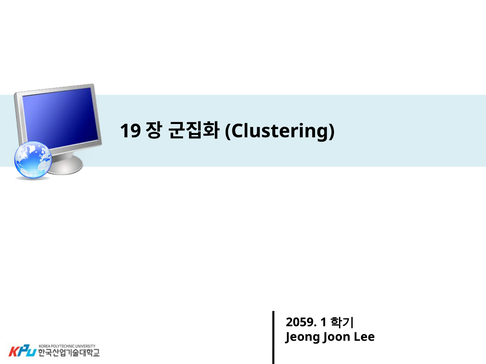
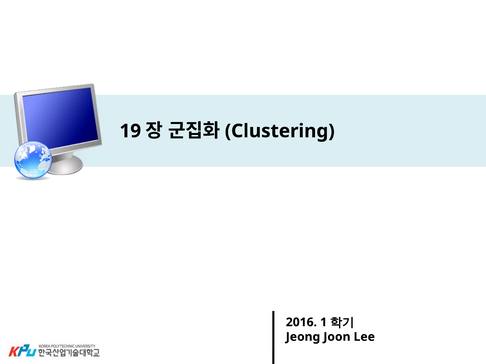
2059: 2059 -> 2016
